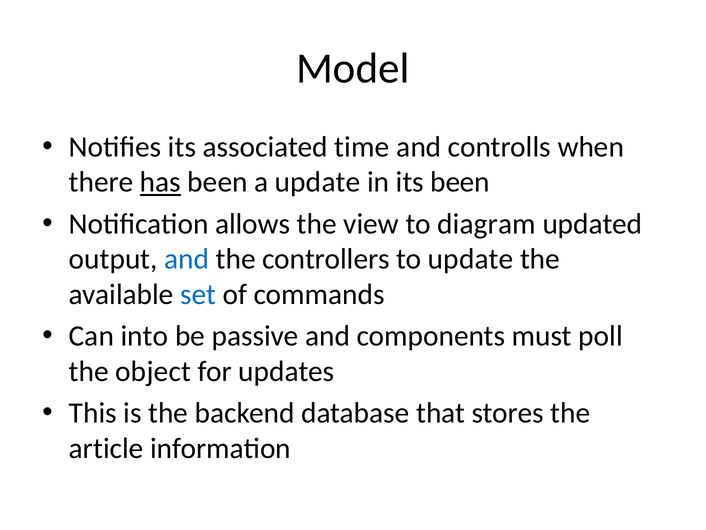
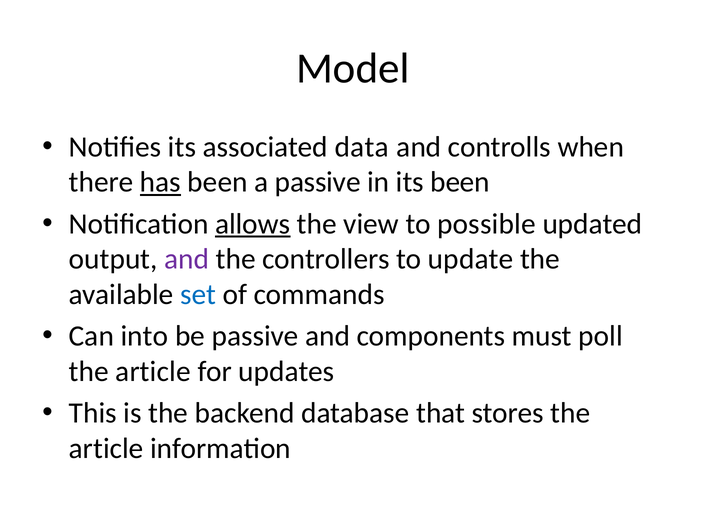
time: time -> data
a update: update -> passive
allows underline: none -> present
diagram: diagram -> possible
and at (187, 259) colour: blue -> purple
object at (153, 371): object -> article
